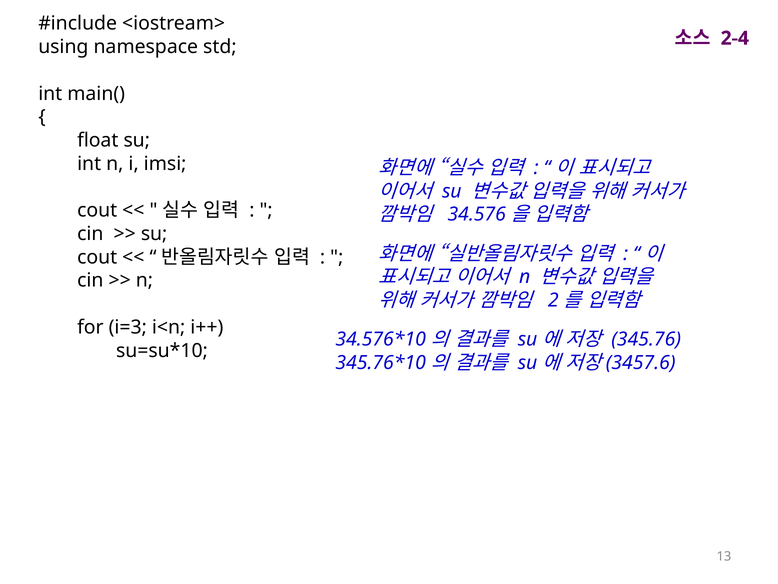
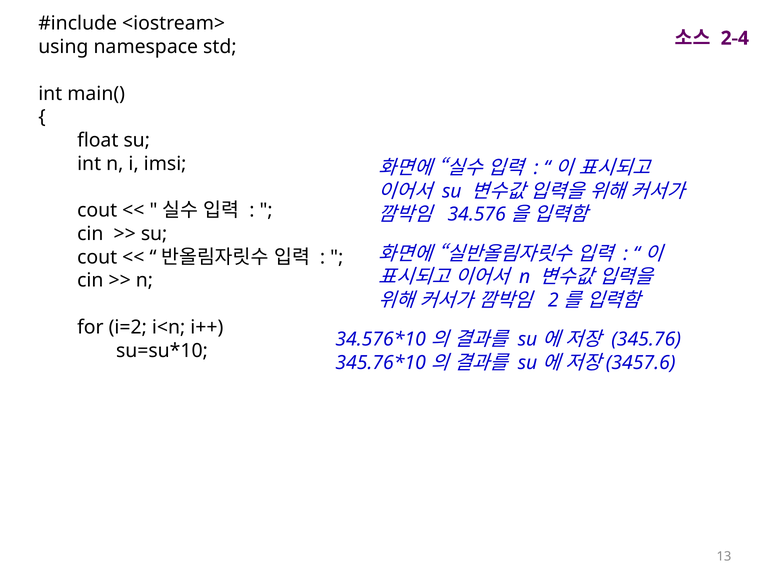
i=3: i=3 -> i=2
